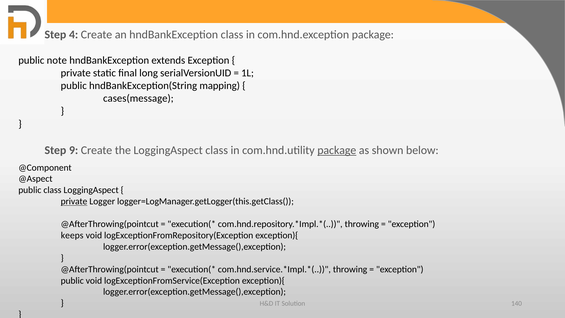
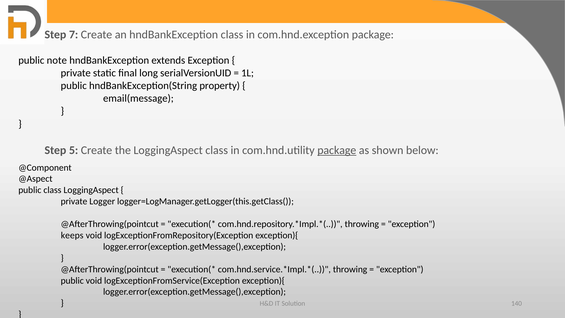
4: 4 -> 7
mapping: mapping -> property
cases(message: cases(message -> email(message
9: 9 -> 5
private at (74, 201) underline: present -> none
